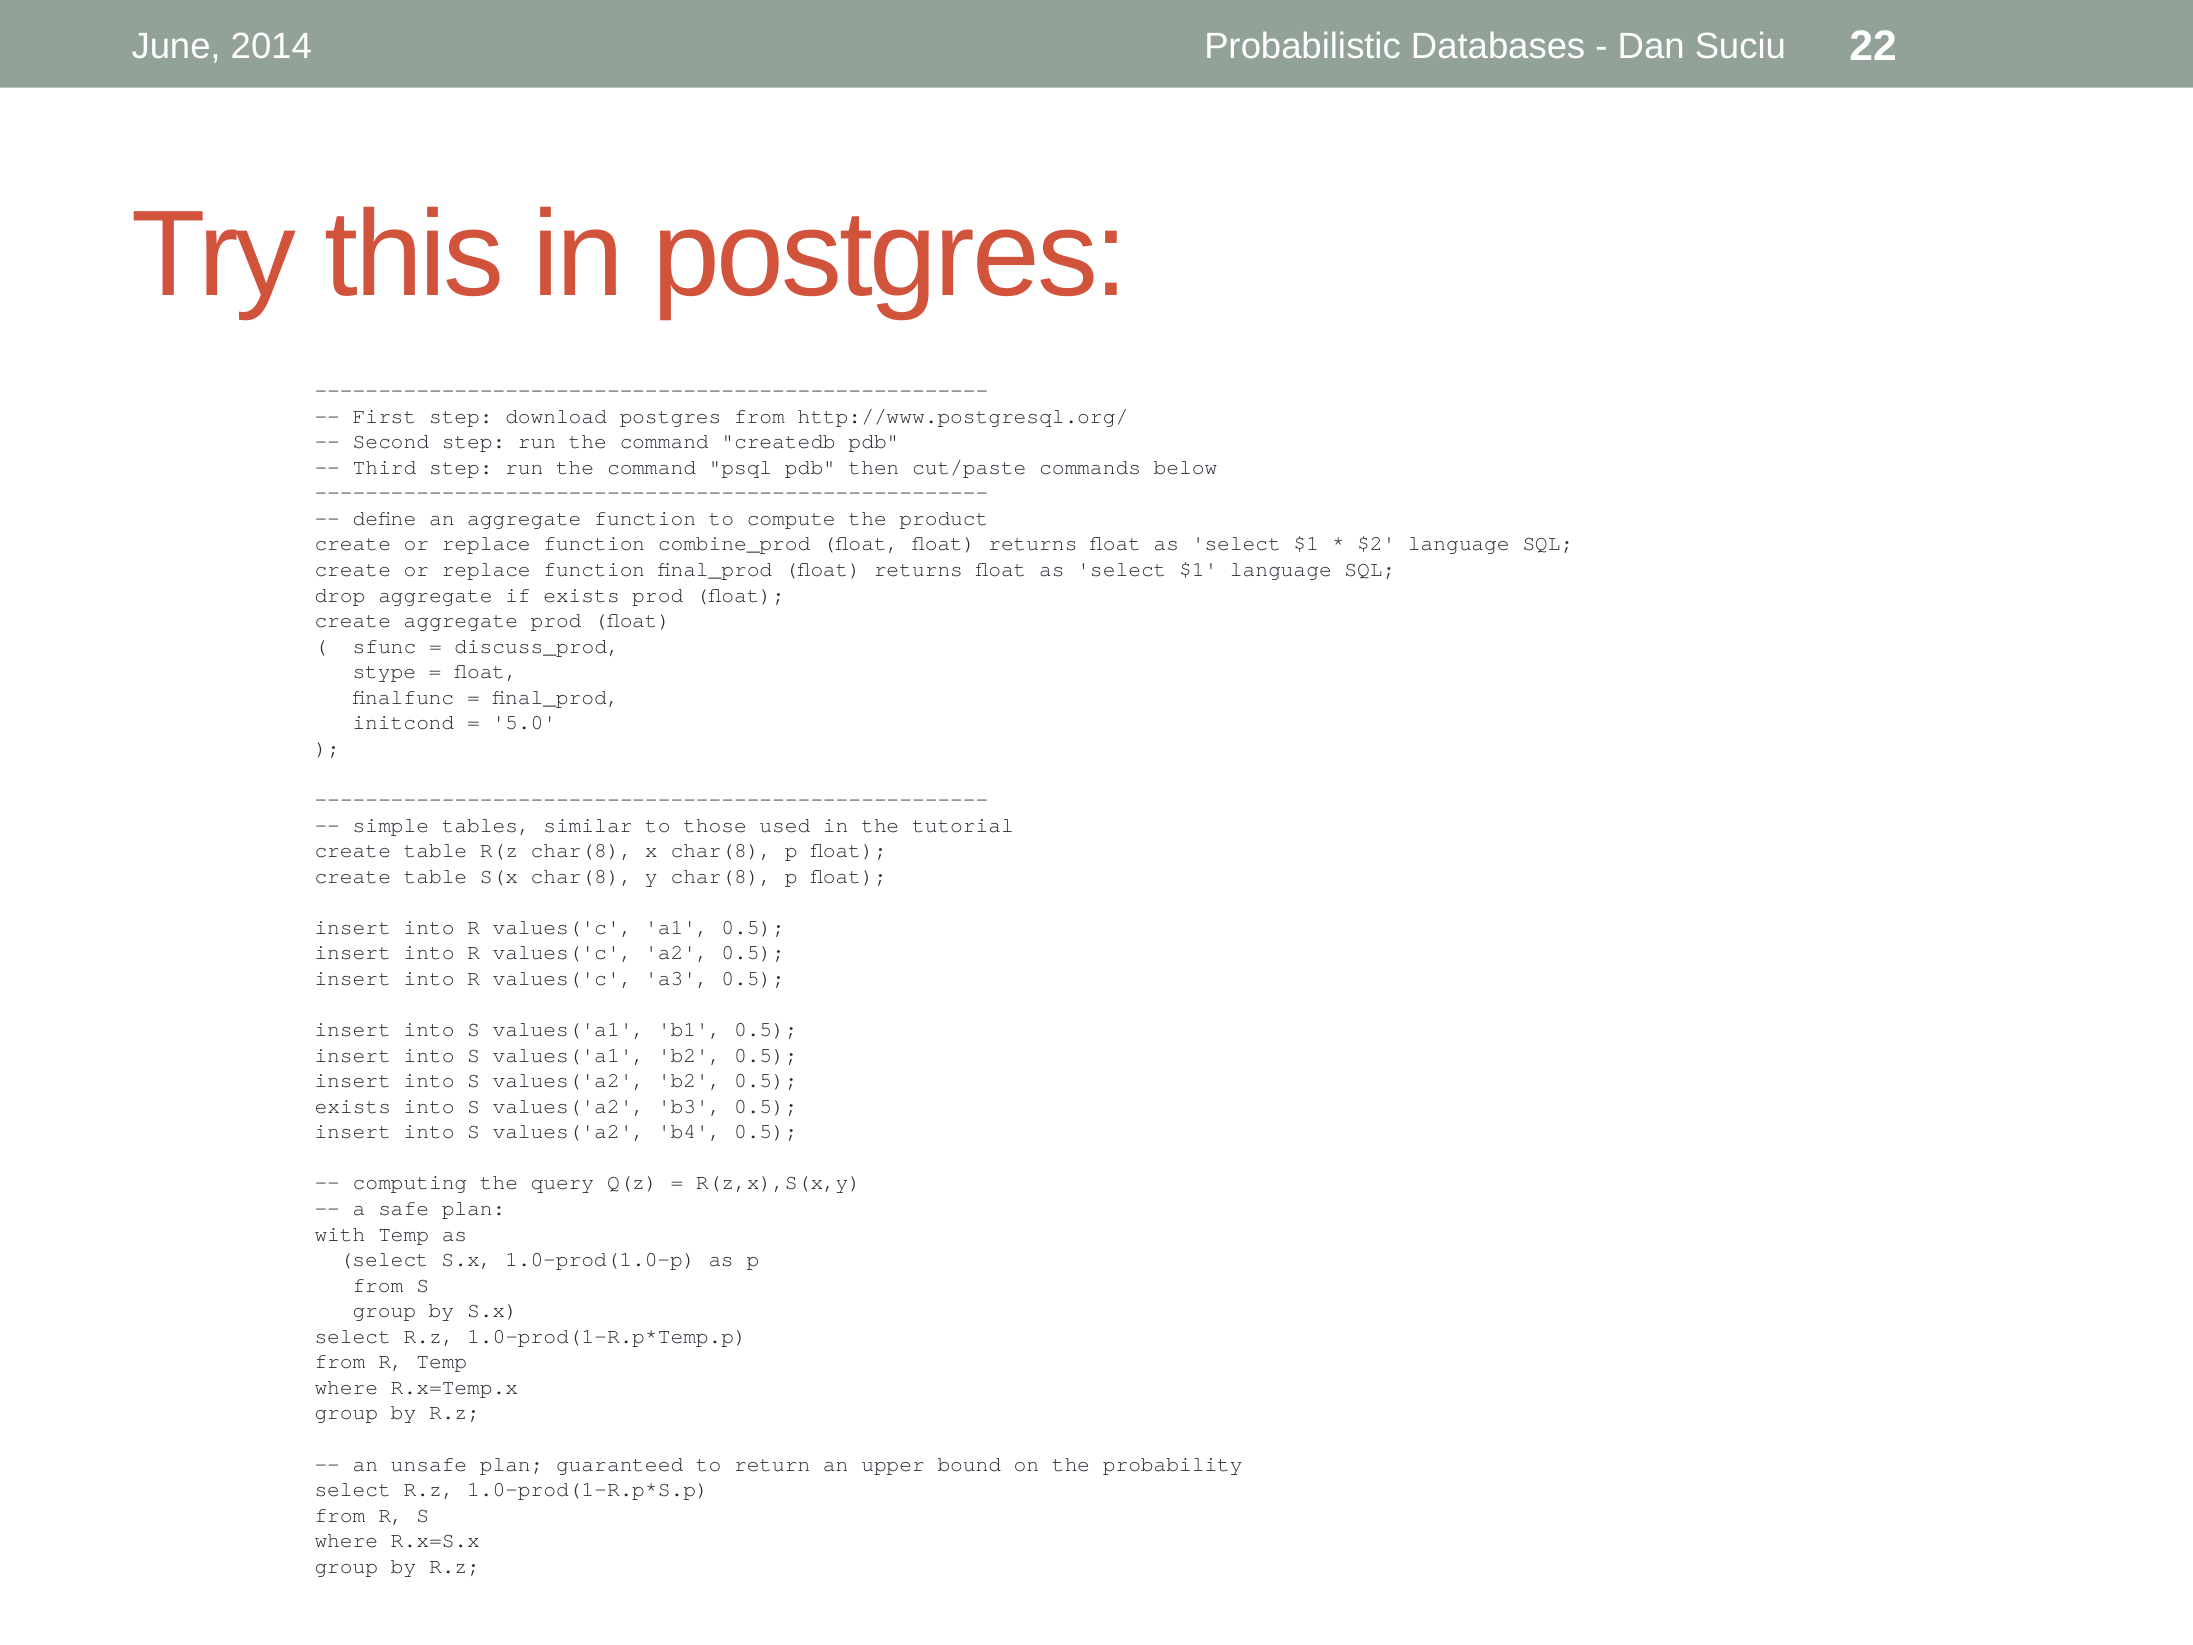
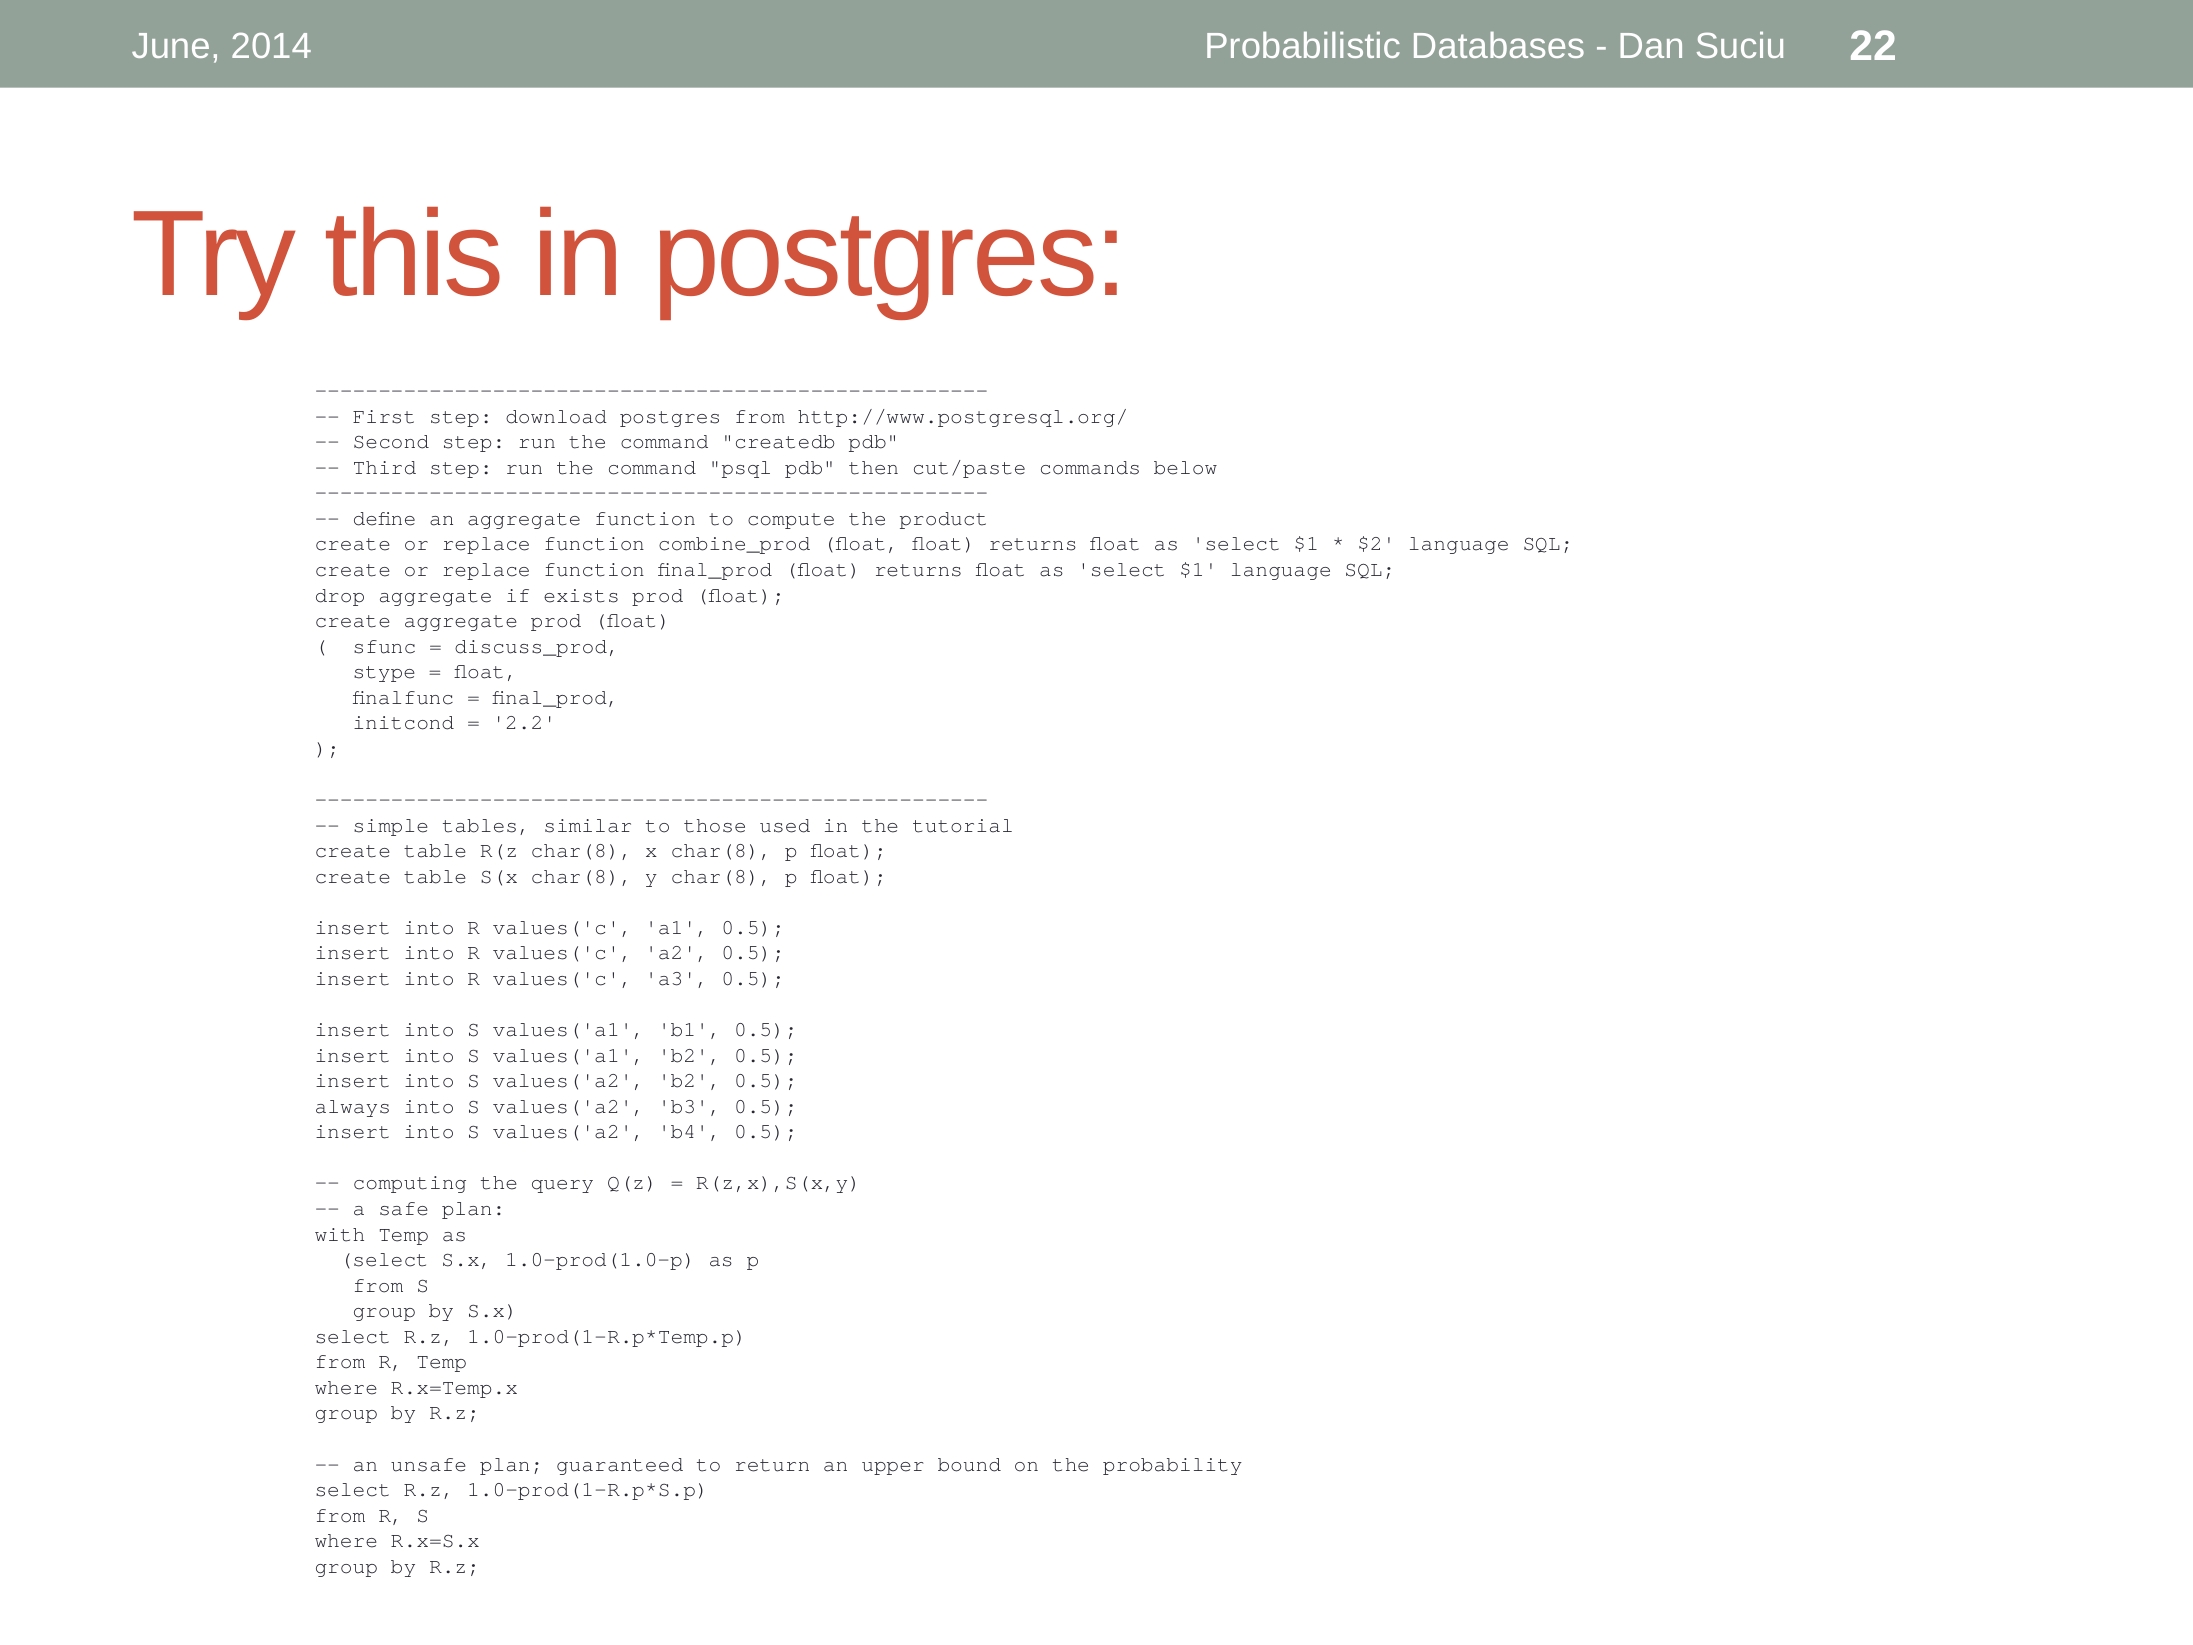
5.0: 5.0 -> 2.2
exists at (353, 1106): exists -> always
